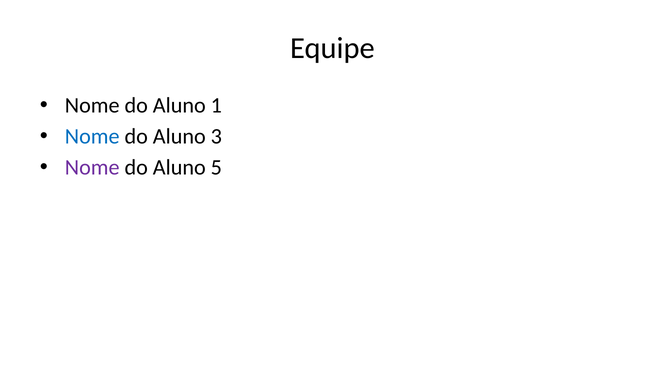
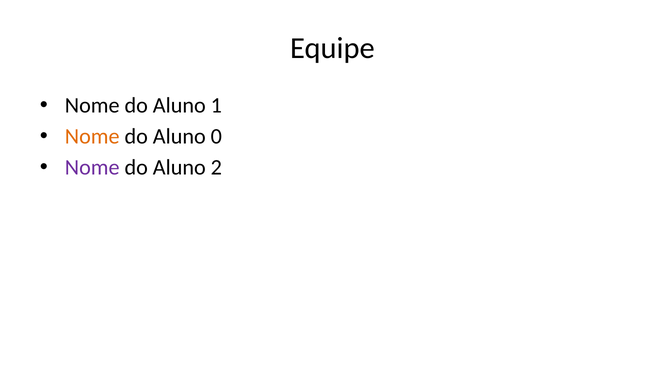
Nome at (92, 136) colour: blue -> orange
3: 3 -> 0
5: 5 -> 2
